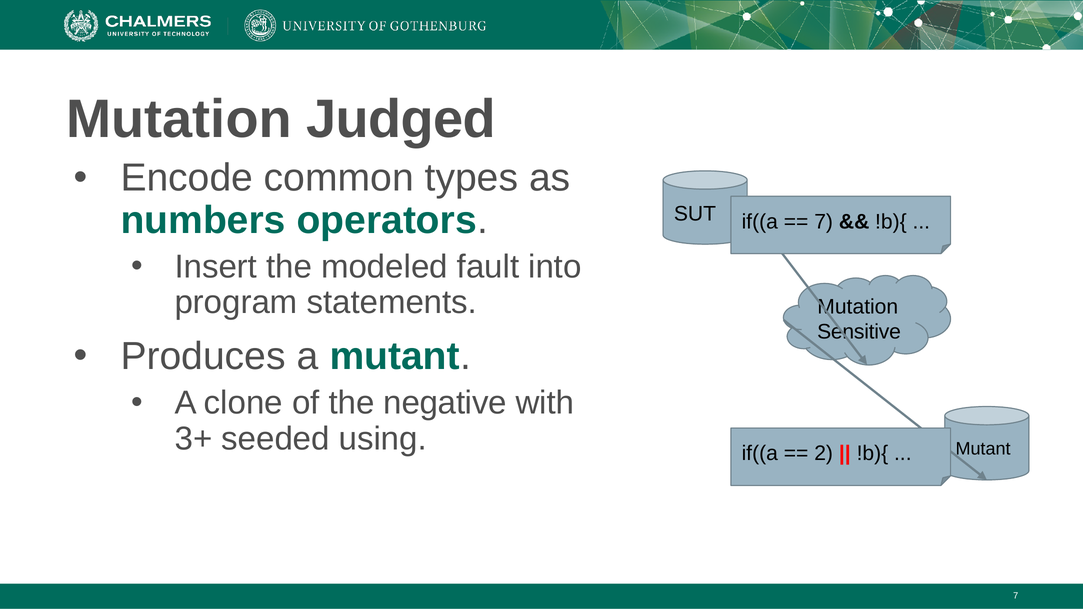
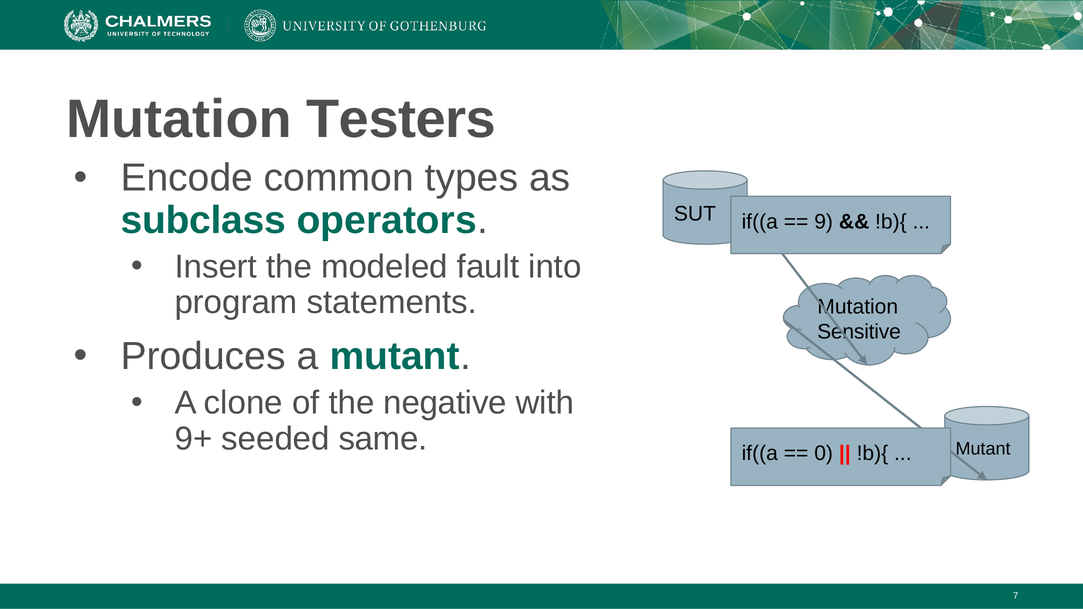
Judged: Judged -> Testers
numbers: numbers -> subclass
7 at (824, 222): 7 -> 9
3+: 3+ -> 9+
using: using -> same
2: 2 -> 0
